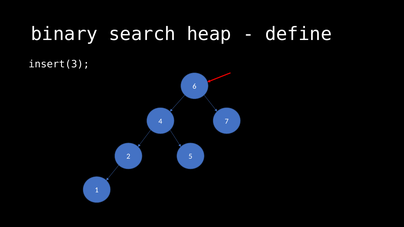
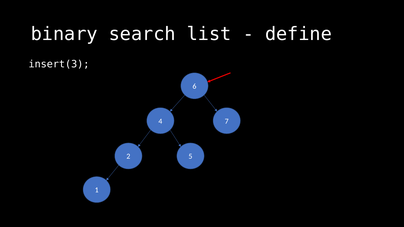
heap: heap -> list
